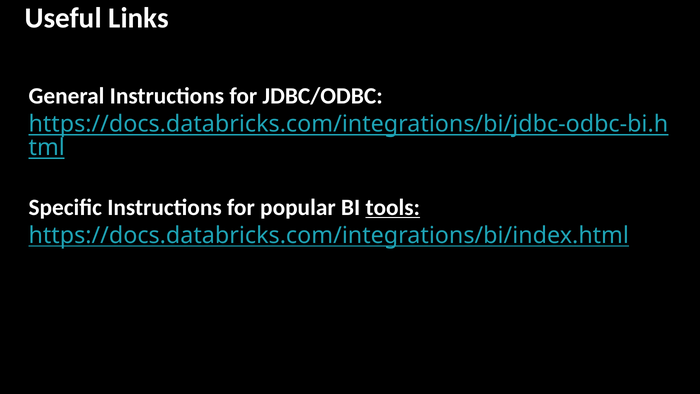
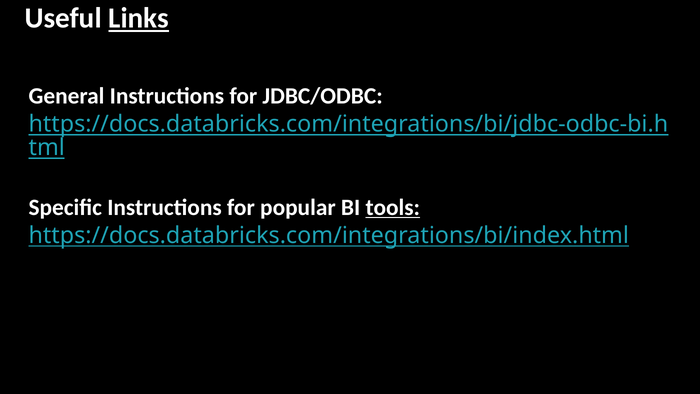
Links underline: none -> present
